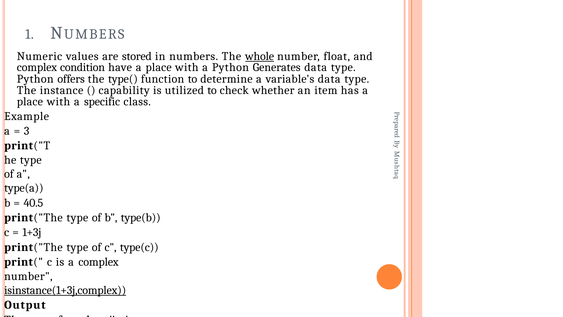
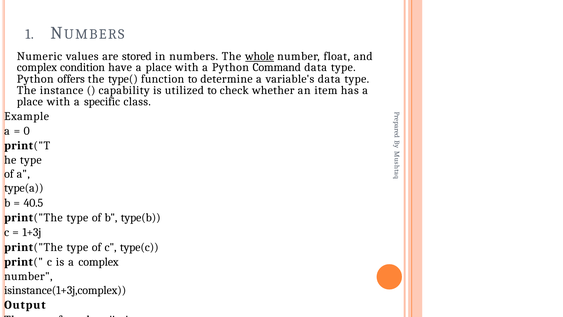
Generates: Generates -> Command
3: 3 -> 0
isinstance(1+3j,complex underline: present -> none
